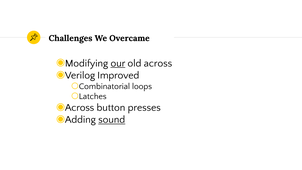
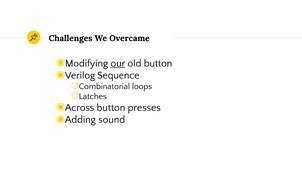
old across: across -> button
Improved: Improved -> Sequence
sound underline: present -> none
